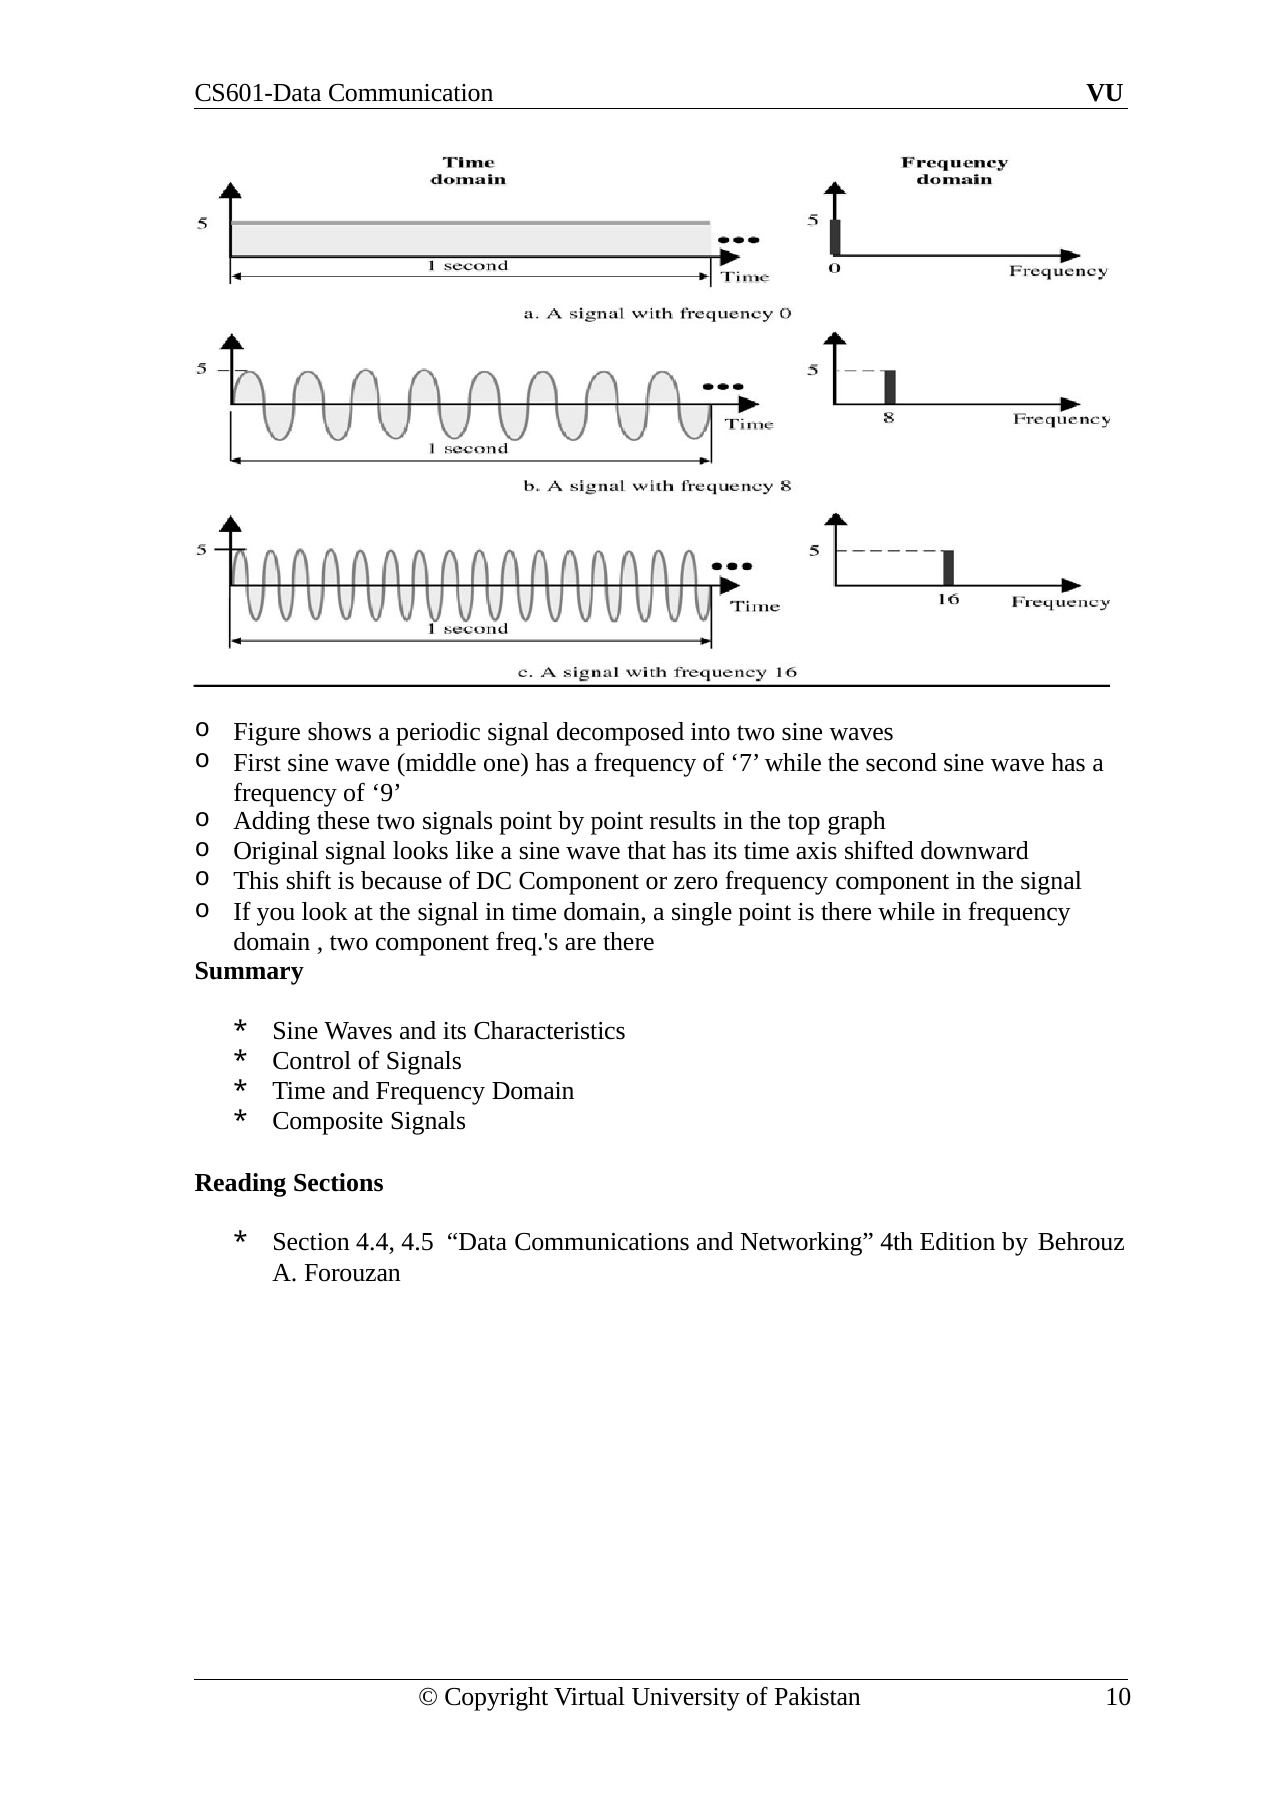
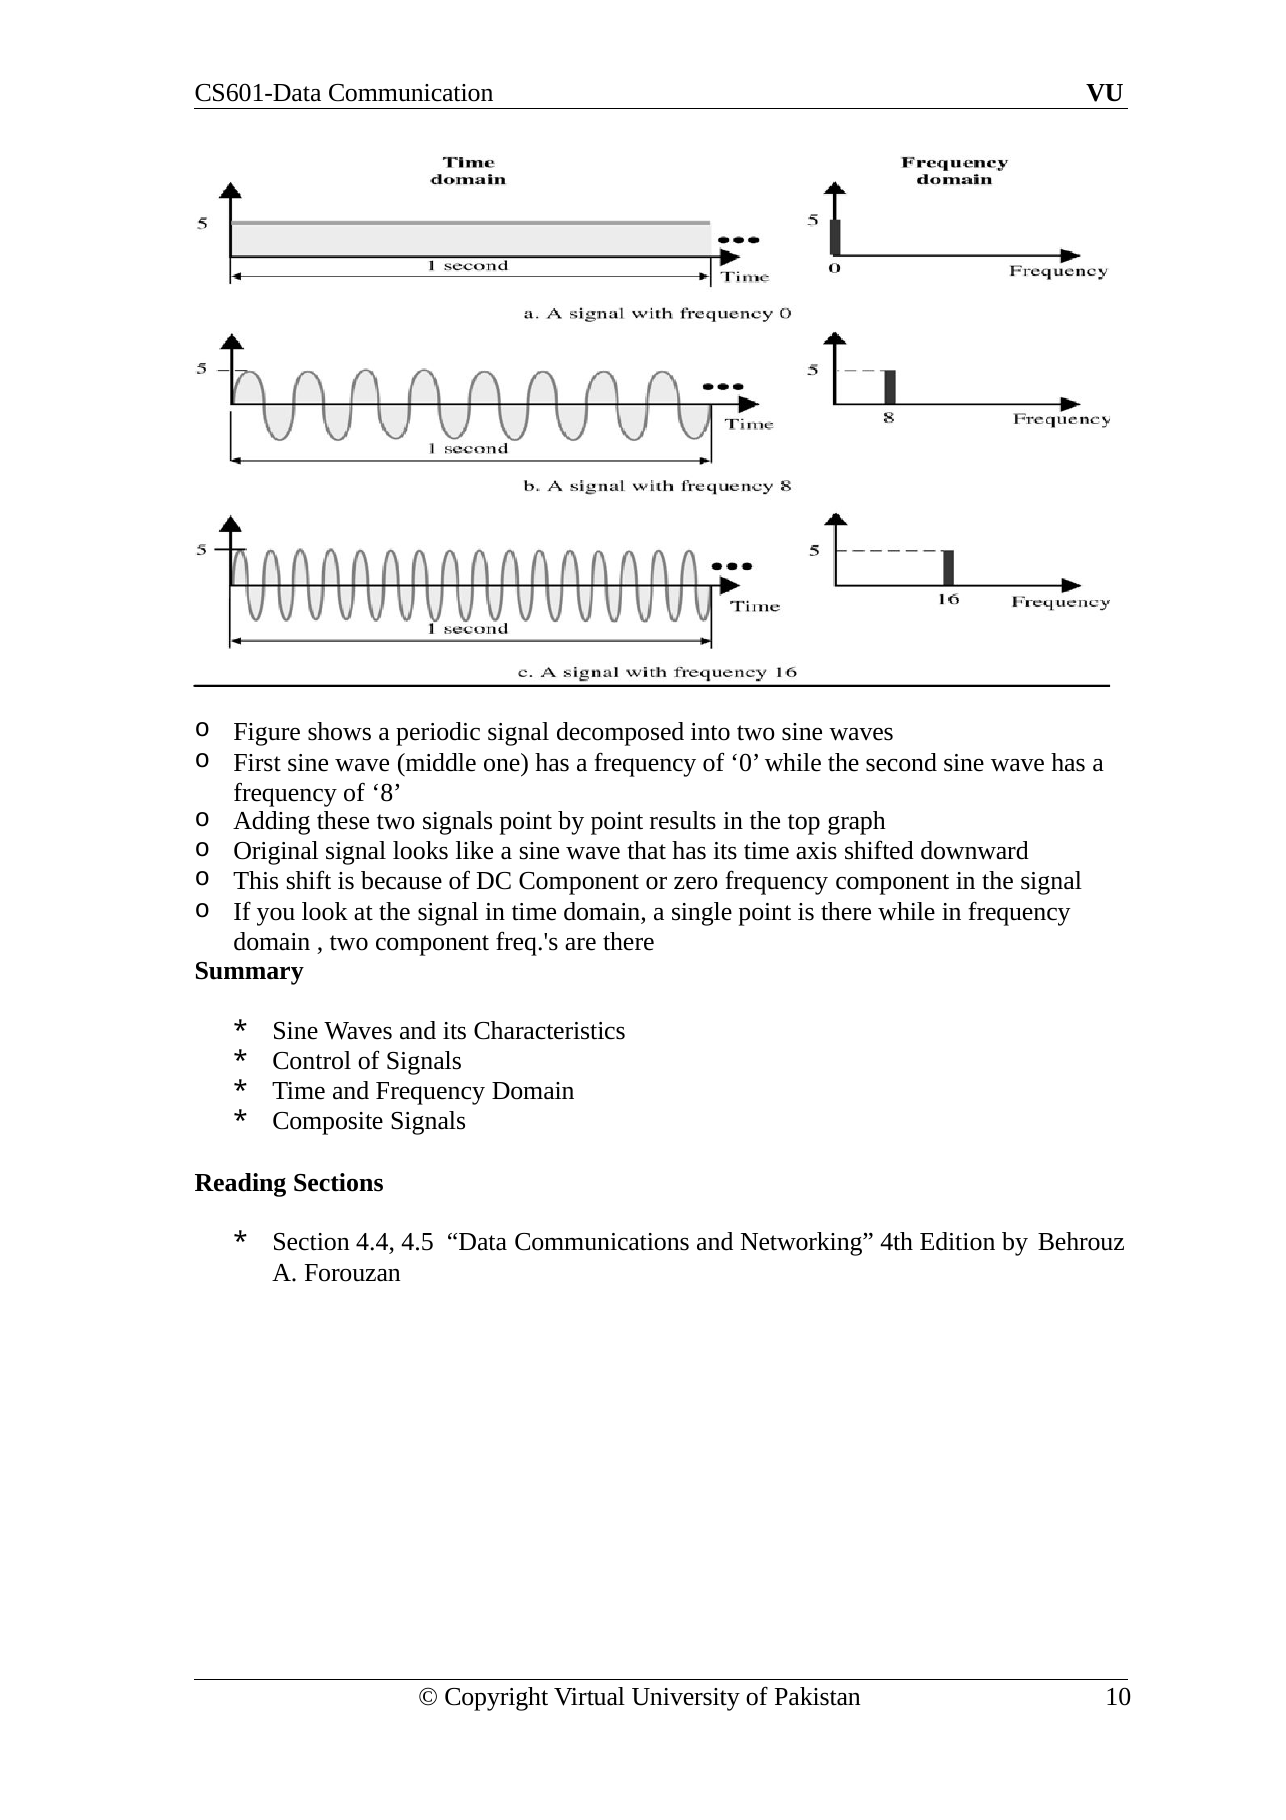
7: 7 -> 0
9: 9 -> 8
